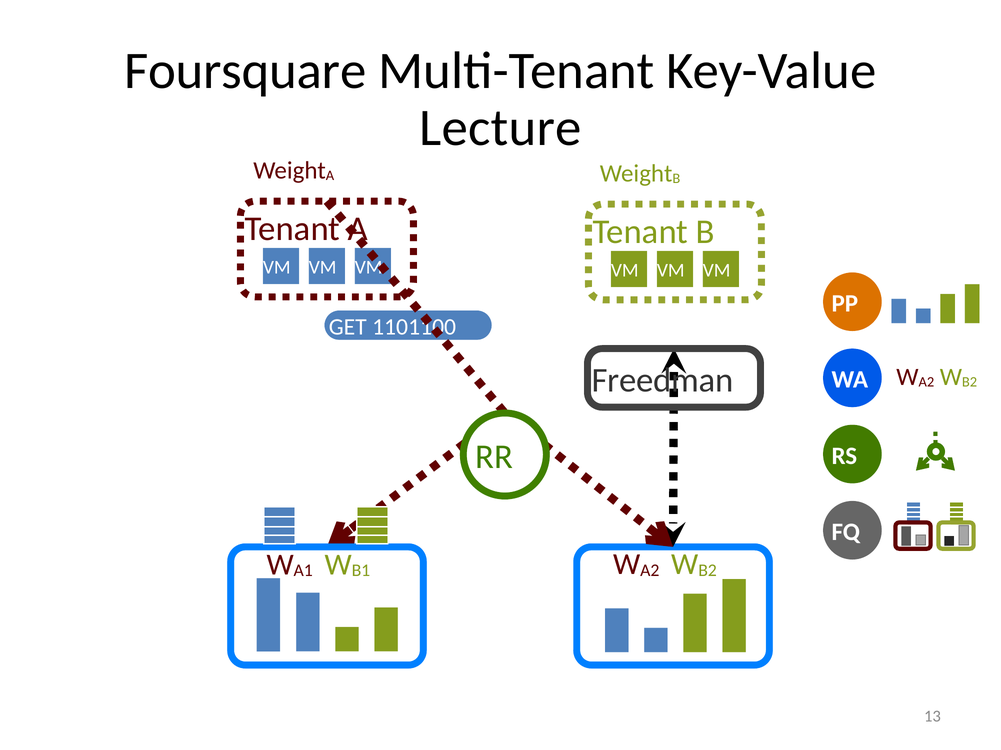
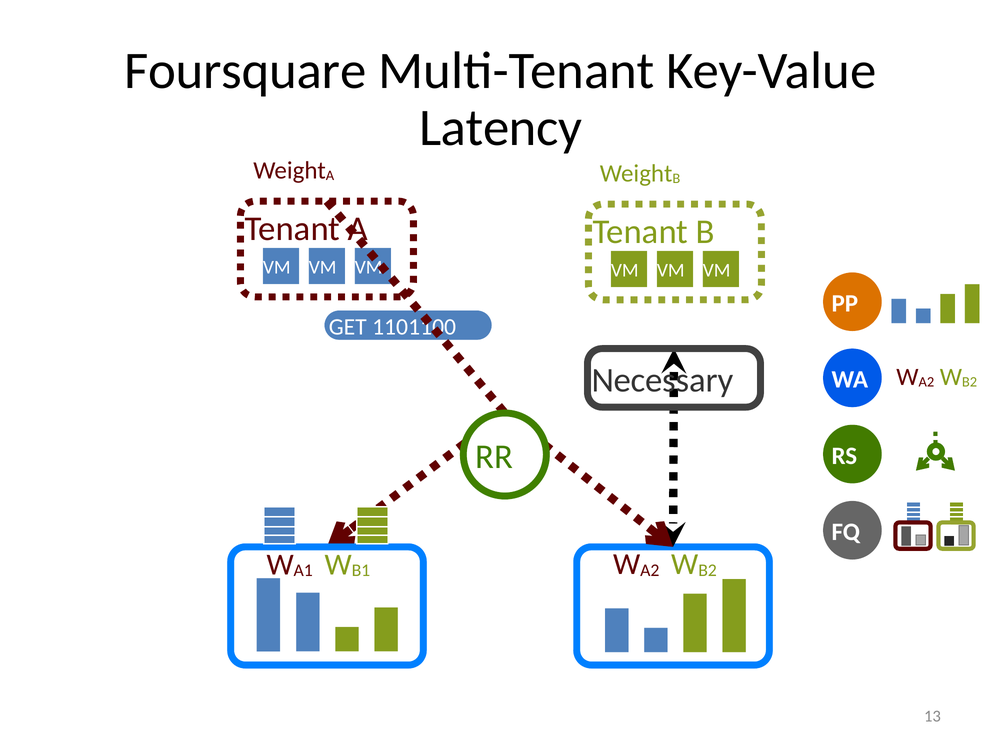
Lecture: Lecture -> Latency
Freedman: Freedman -> Necessary
